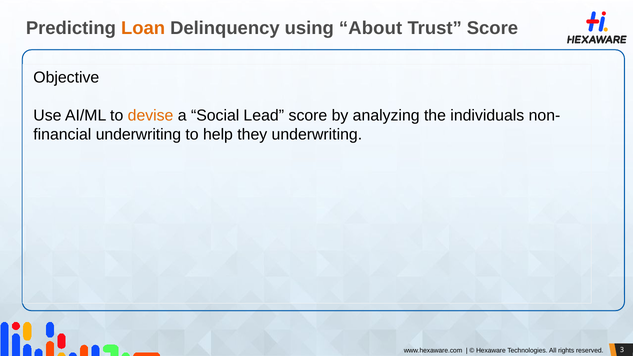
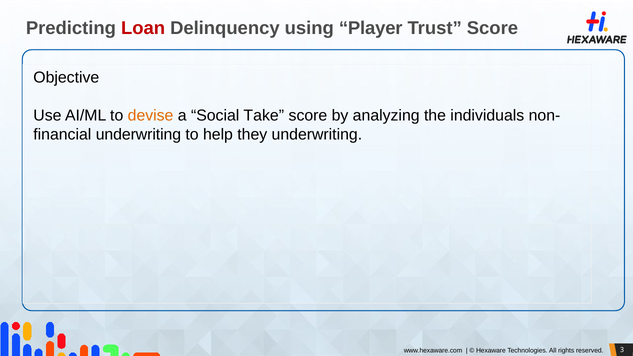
Loan colour: orange -> red
About: About -> Player
Lead: Lead -> Take
